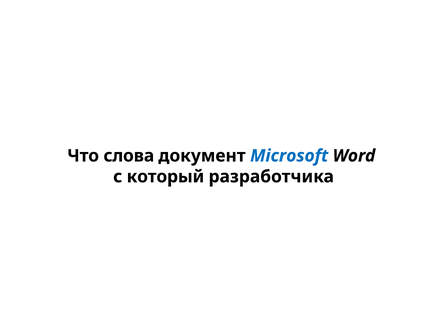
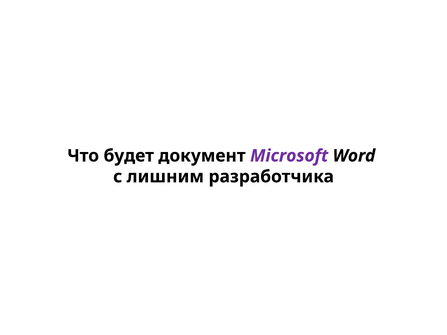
слова: слова -> будет
Microsoft colour: blue -> purple
который: который -> лишним
